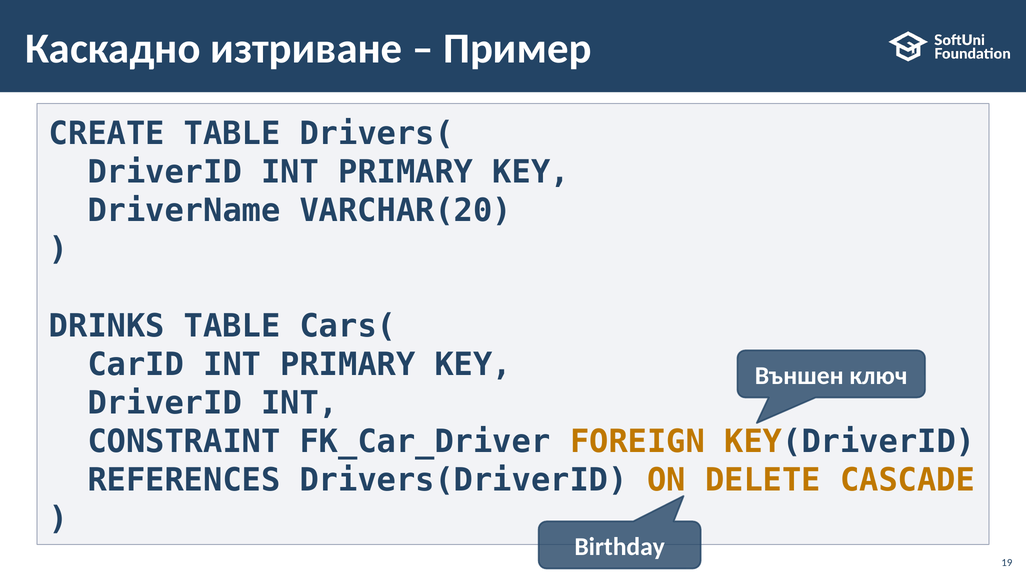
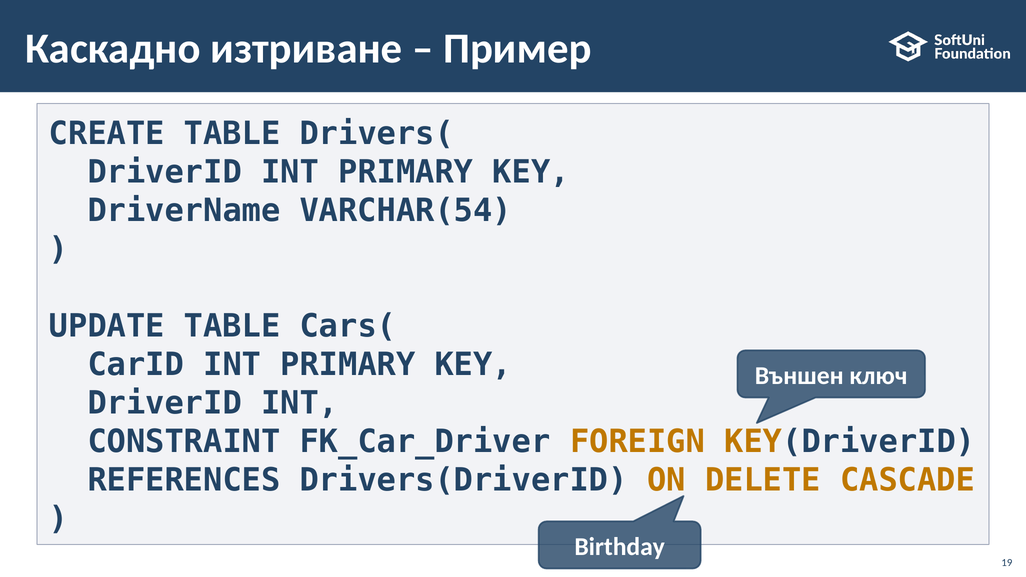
VARCHAR(20: VARCHAR(20 -> VARCHAR(54
DRINKS: DRINKS -> UPDATE
